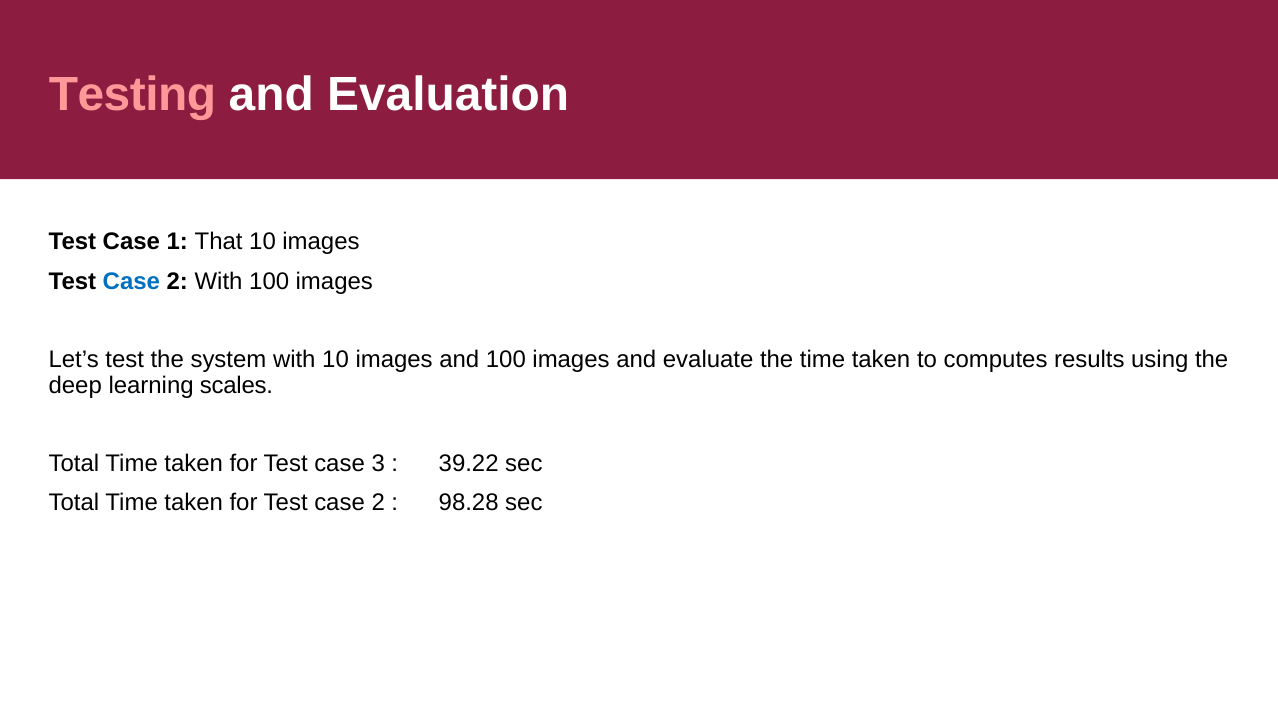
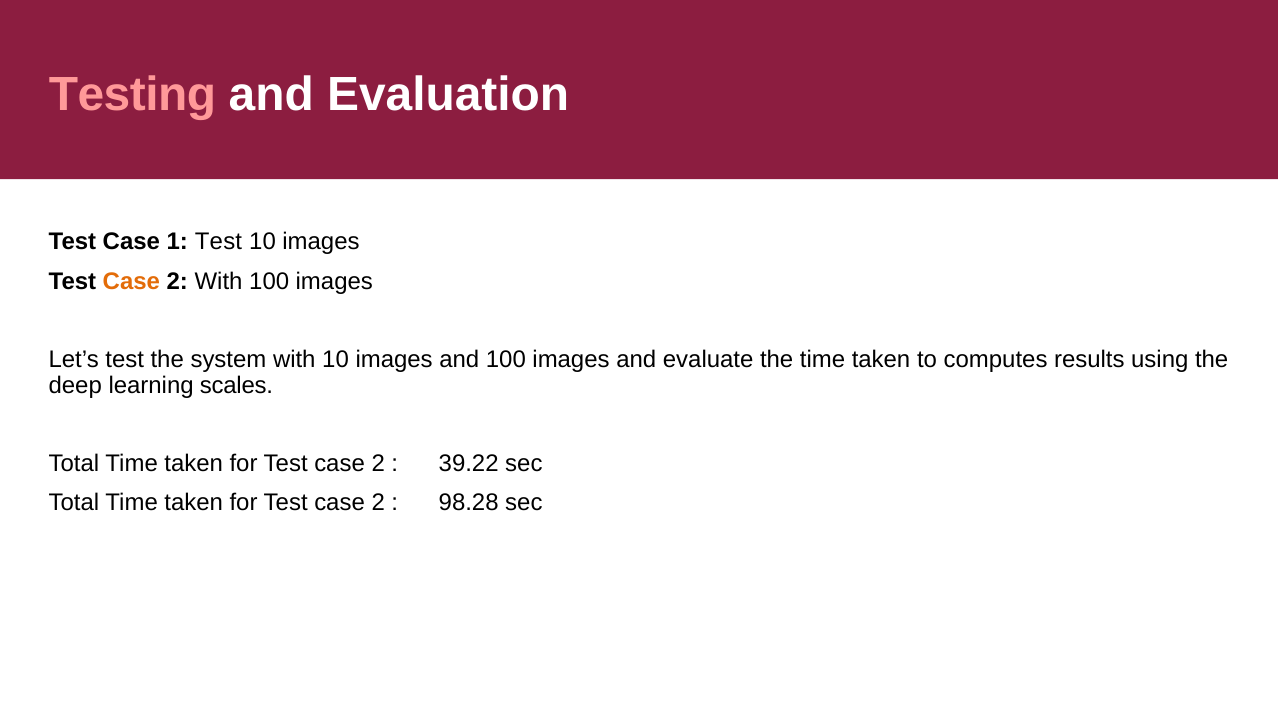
1 That: That -> Test
Case at (131, 281) colour: blue -> orange
3 at (378, 464): 3 -> 2
